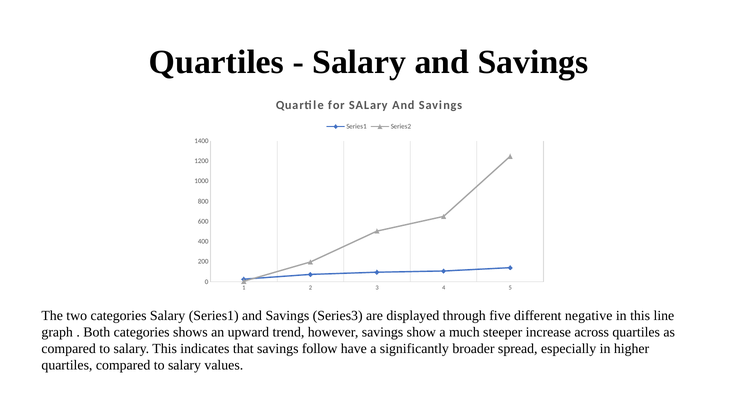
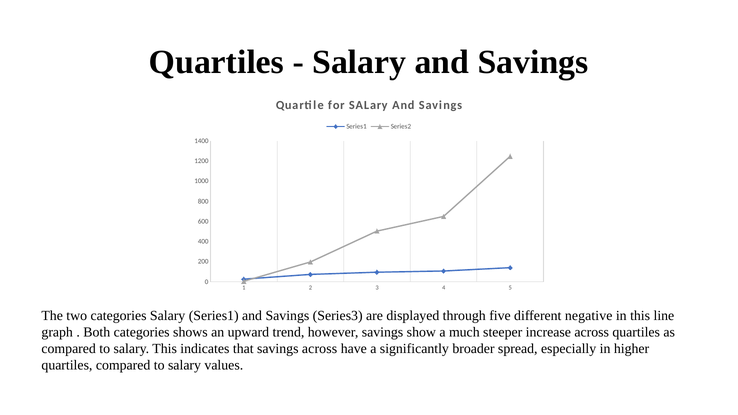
savings follow: follow -> across
